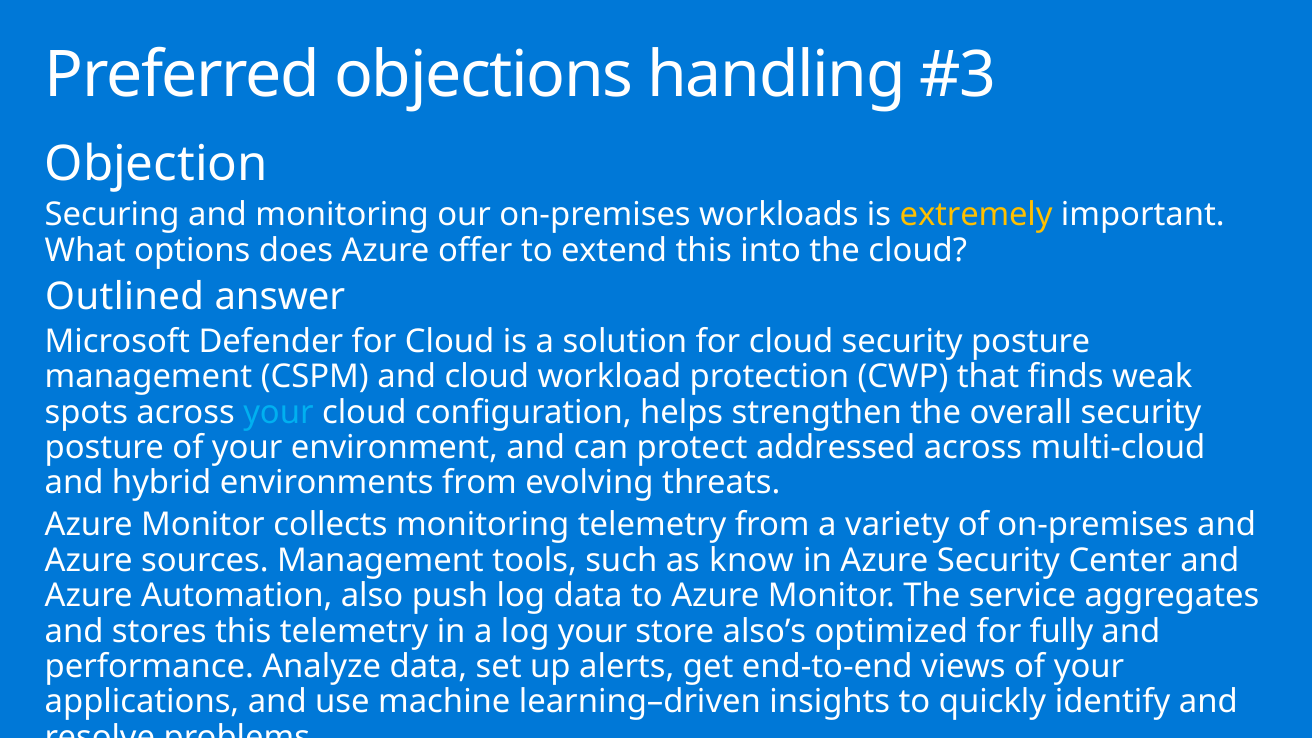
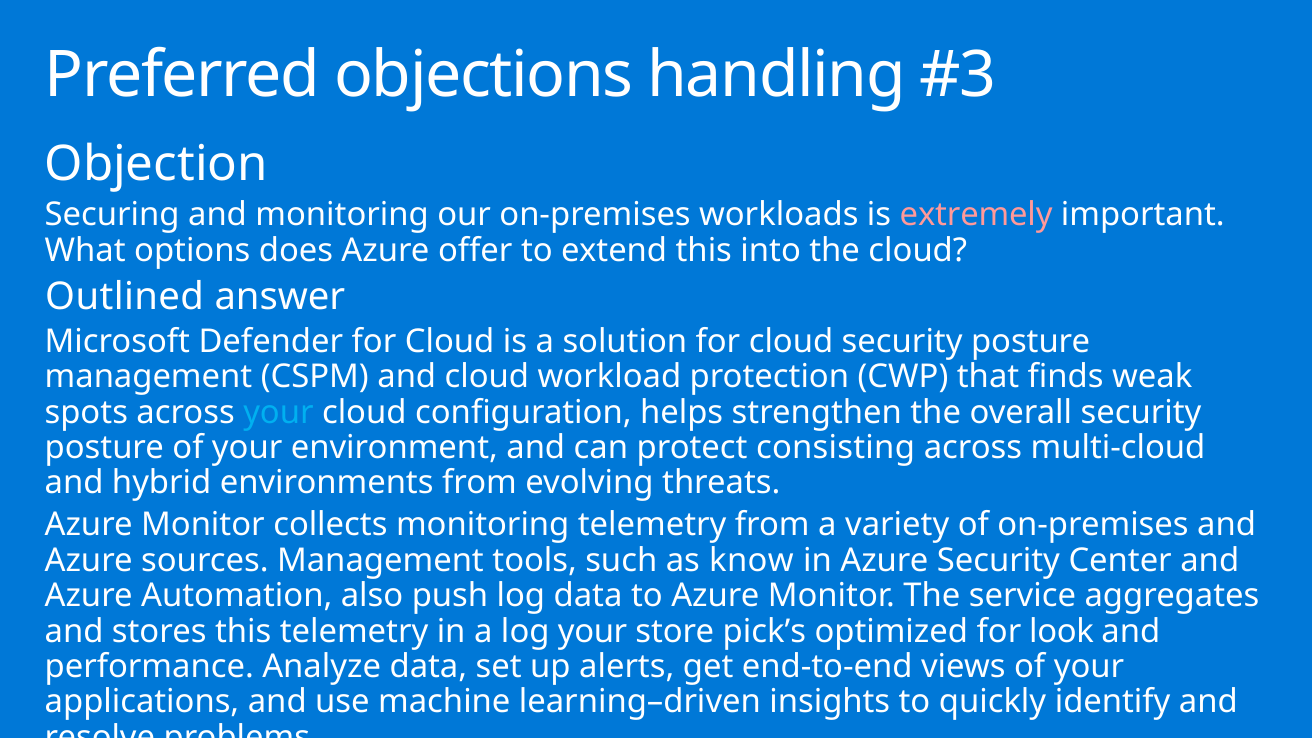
extremely colour: yellow -> pink
addressed: addressed -> consisting
also’s: also’s -> pick’s
fully: fully -> look
